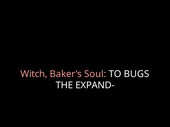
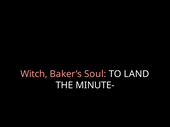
BUGS: BUGS -> LAND
EXPAND-: EXPAND- -> MINUTE-
